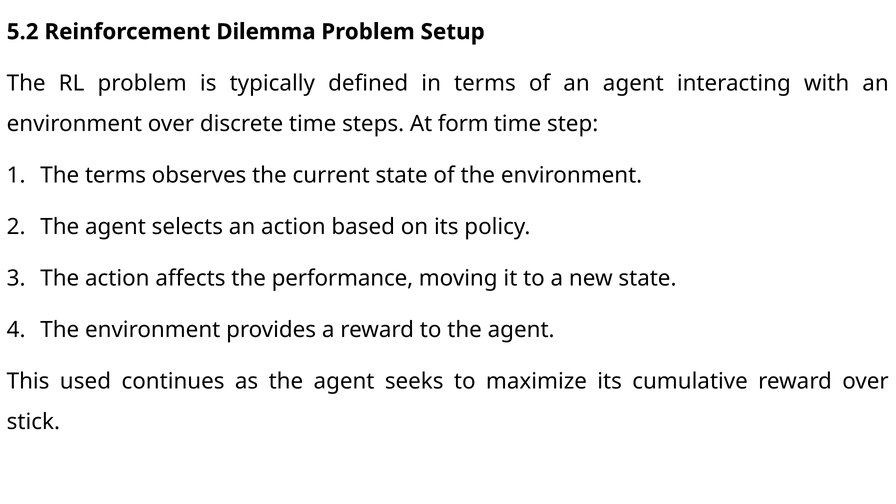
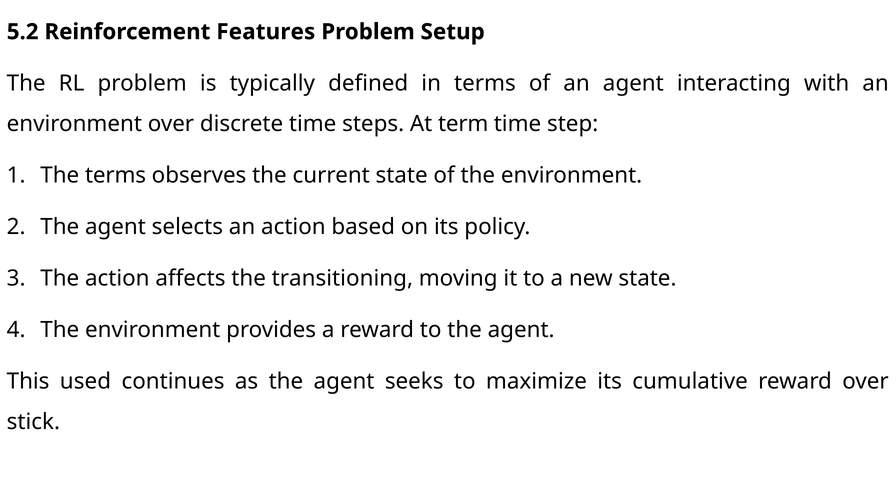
Dilemma: Dilemma -> Features
form: form -> term
performance: performance -> transitioning
